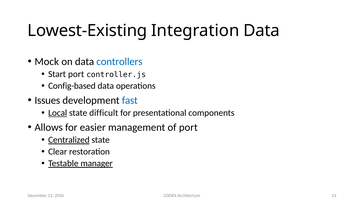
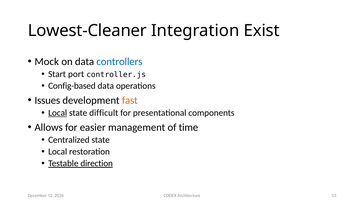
Lowest-Existing: Lowest-Existing -> Lowest-Cleaner
Integration Data: Data -> Exist
fast colour: blue -> orange
of port: port -> time
Centralized underline: present -> none
Clear at (58, 151): Clear -> Local
manager: manager -> direction
